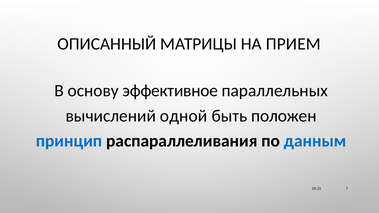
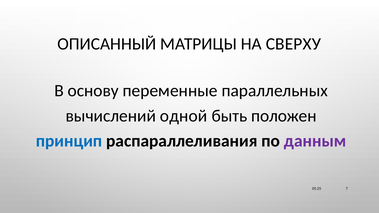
ПРИЕМ: ПРИЕМ -> СВЕРХУ
эффективное: эффективное -> переменные
данным colour: blue -> purple
